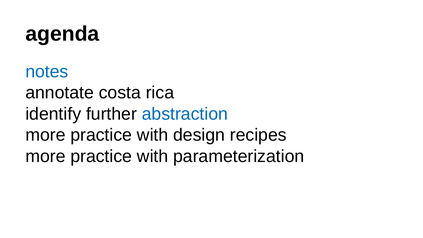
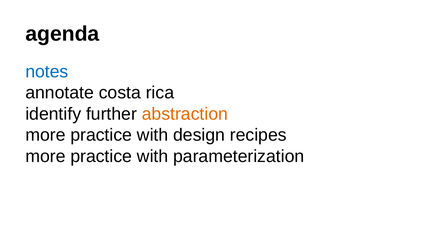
abstraction colour: blue -> orange
